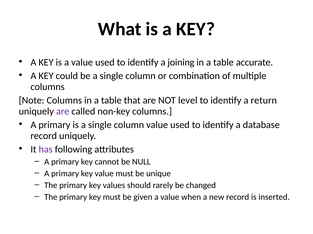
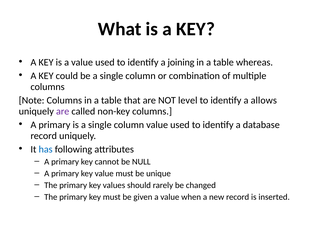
accurate: accurate -> whereas
return: return -> allows
has colour: purple -> blue
